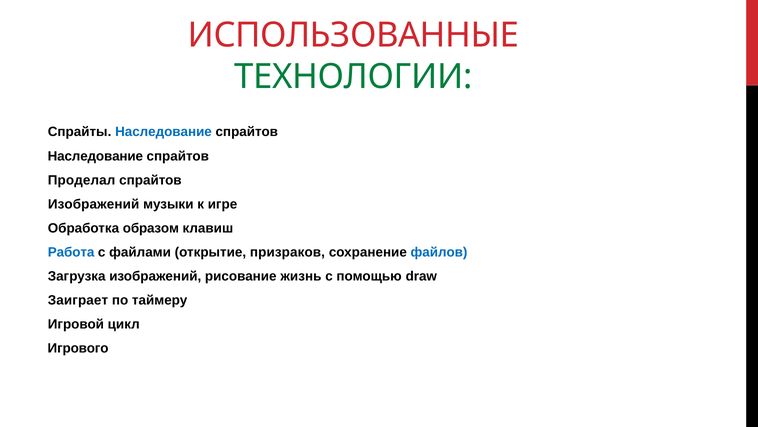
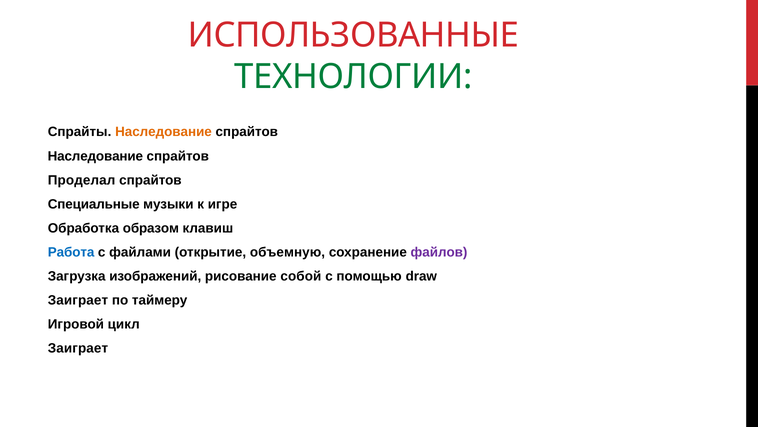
Наследование at (163, 132) colour: blue -> orange
Изображений at (94, 204): Изображений -> Специальные
призраков: призраков -> объемную
файлов colour: blue -> purple
жизнь: жизнь -> собой
Игрового at (78, 348): Игрового -> Заиграет
